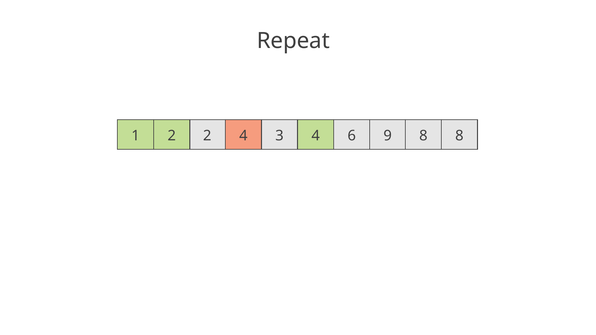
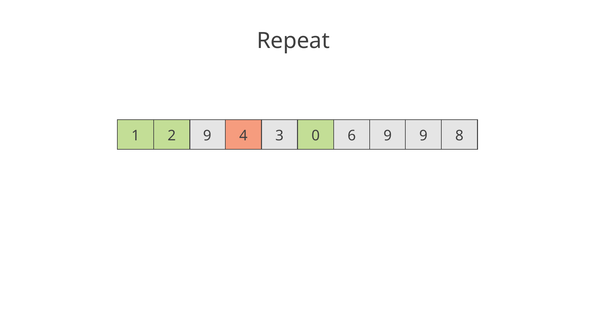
2 2: 2 -> 9
3 4: 4 -> 0
9 8: 8 -> 9
